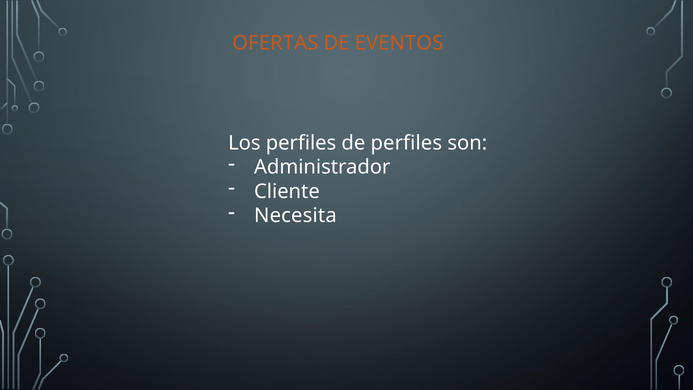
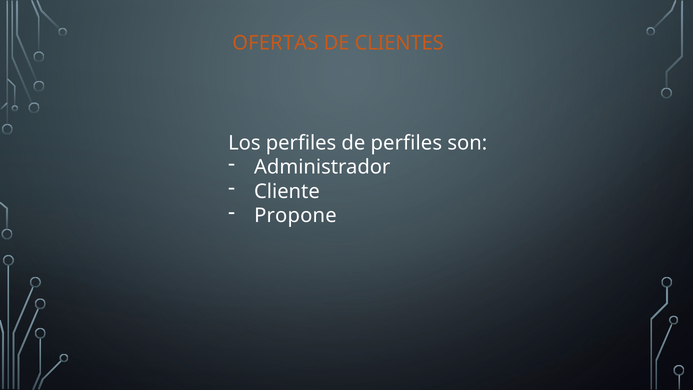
EVENTOS: EVENTOS -> CLIENTES
Necesita: Necesita -> Propone
